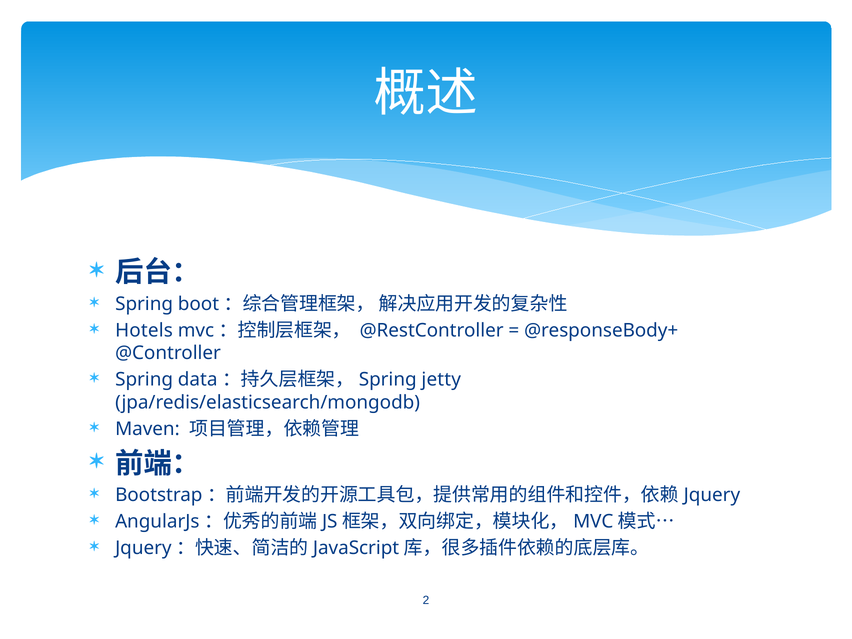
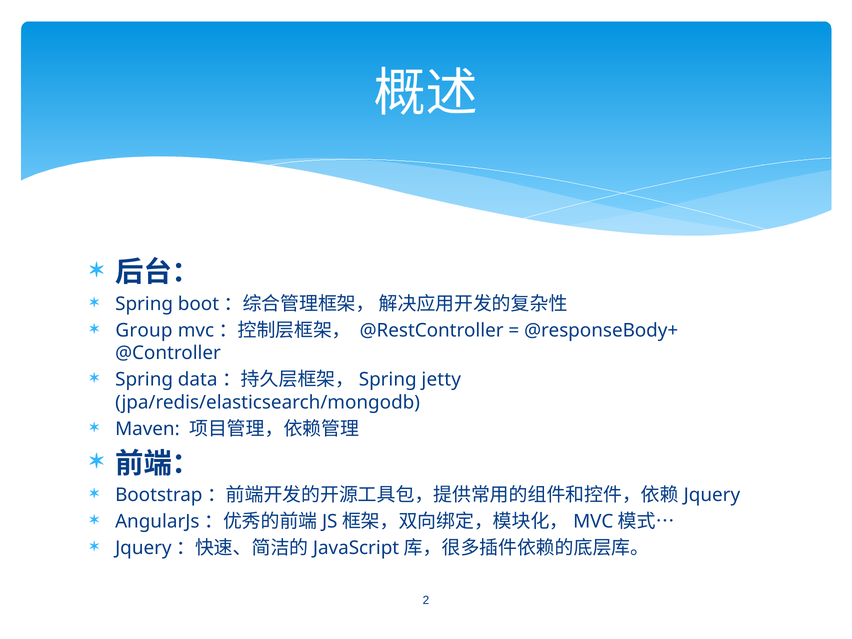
Hotels: Hotels -> Group
